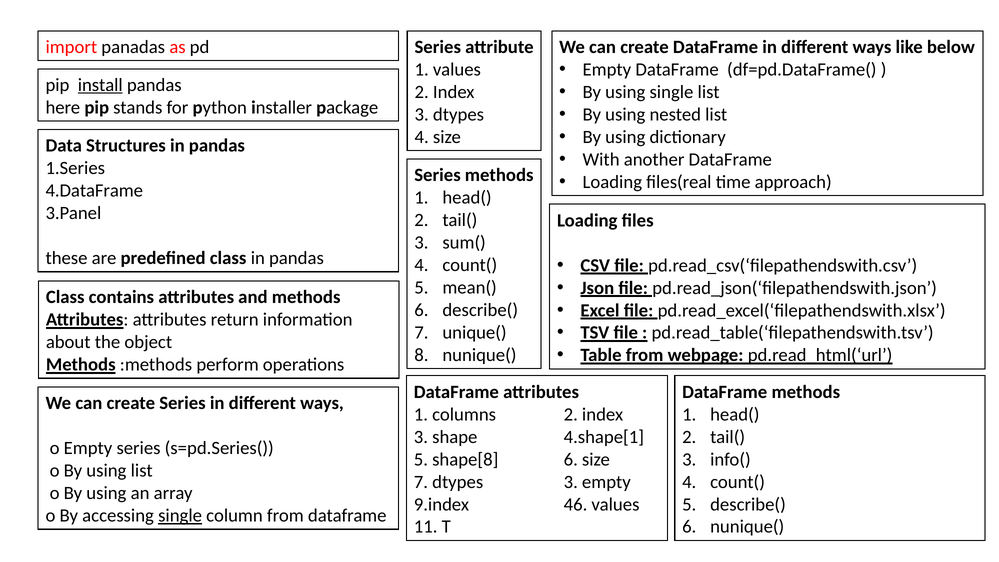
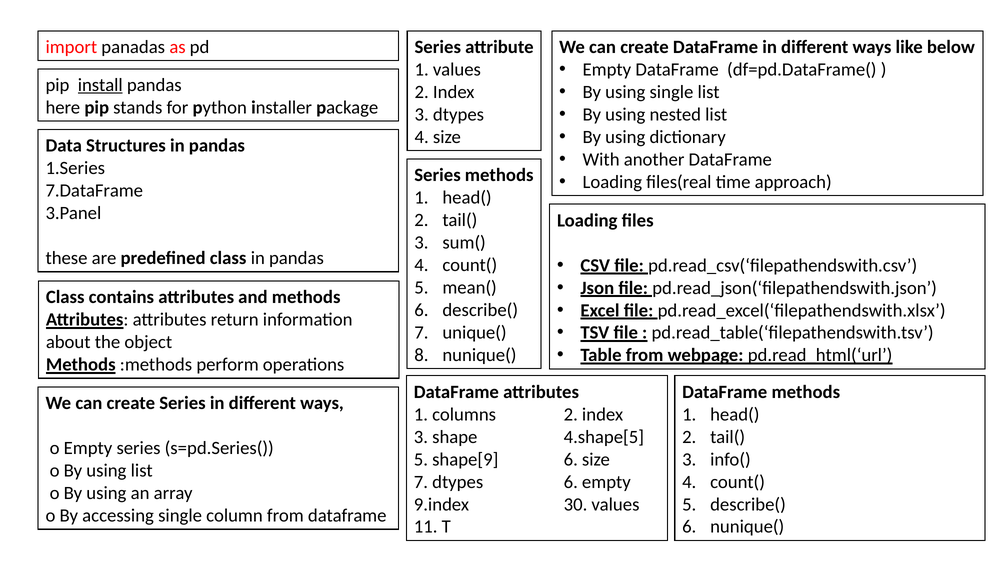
4.DataFrame: 4.DataFrame -> 7.DataFrame
4.shape[1: 4.shape[1 -> 4.shape[5
shape[8: shape[8 -> shape[9
dtypes 3: 3 -> 6
46: 46 -> 30
single at (180, 516) underline: present -> none
